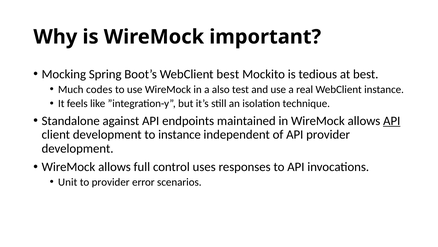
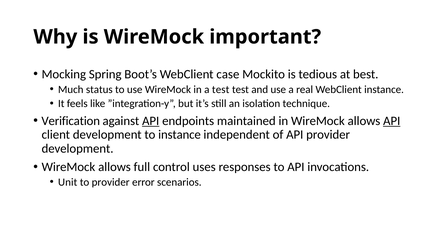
WebClient best: best -> case
codes: codes -> status
a also: also -> test
Standalone: Standalone -> Verification
API at (151, 121) underline: none -> present
